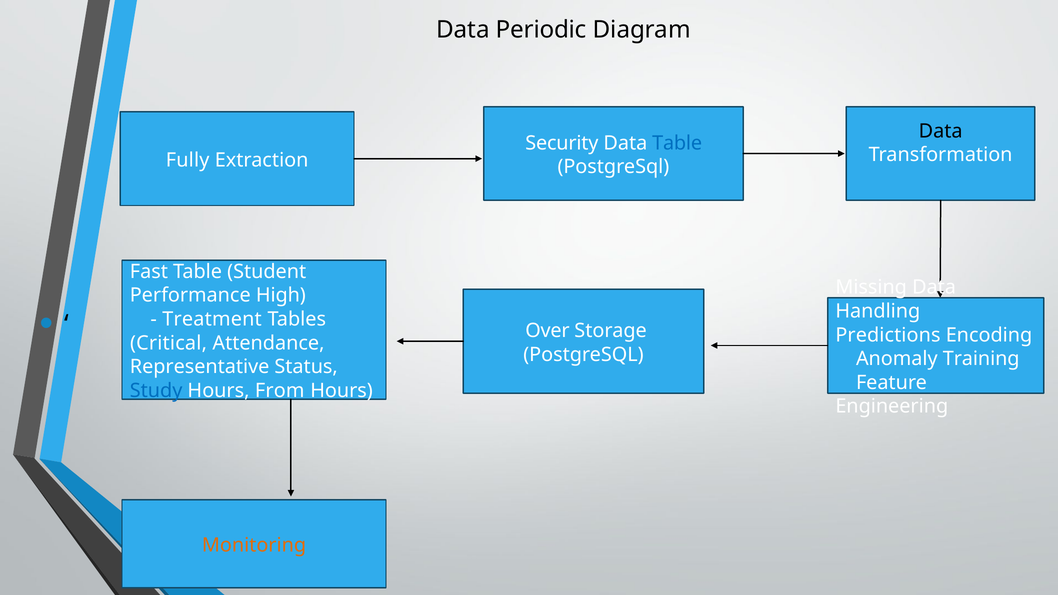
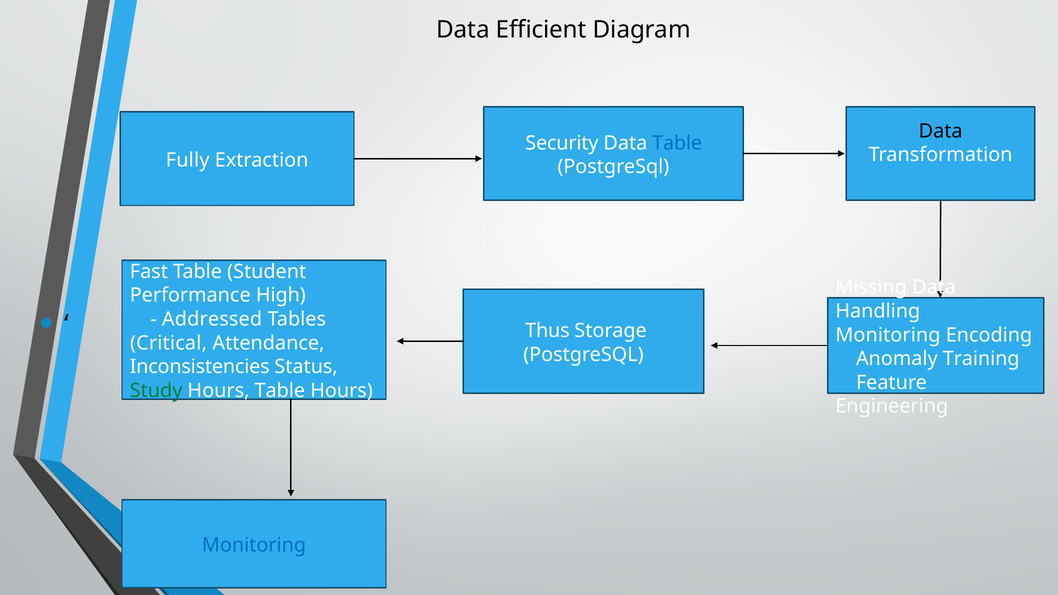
Periodic: Periodic -> Efficient
Treatment: Treatment -> Addressed
Over: Over -> Thus
Predictions at (888, 335): Predictions -> Monitoring
Representative: Representative -> Inconsistencies
Study colour: blue -> green
Hours From: From -> Table
Monitoring at (254, 545) colour: orange -> blue
